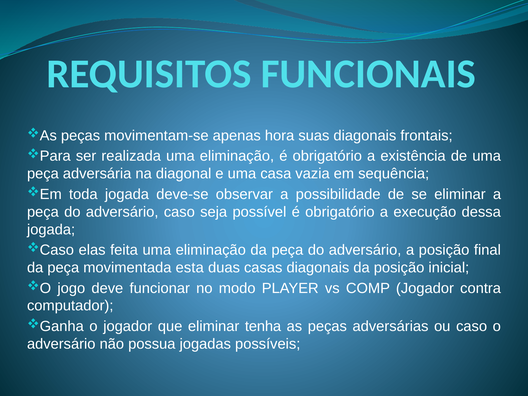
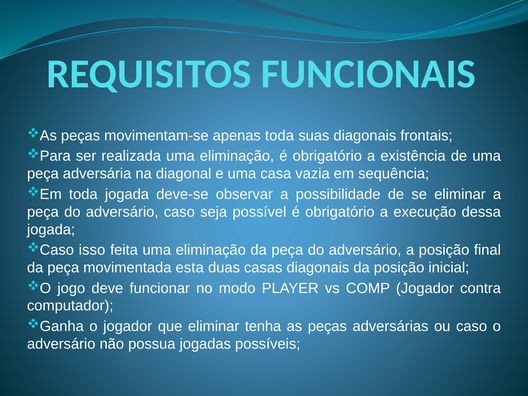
apenas hora: hora -> toda
elas: elas -> isso
